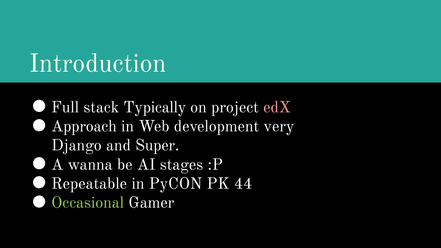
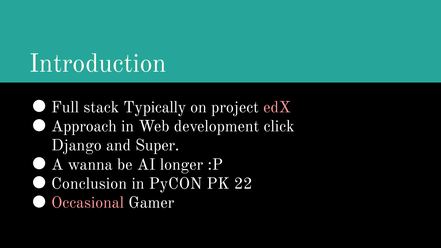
very: very -> click
stages: stages -> longer
Repeatable: Repeatable -> Conclusion
44: 44 -> 22
Occasional colour: light green -> pink
